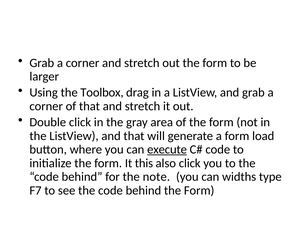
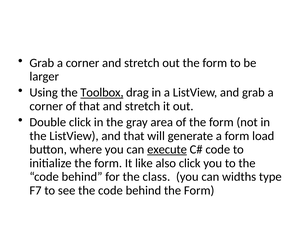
Toolbox underline: none -> present
this: this -> like
note: note -> class
